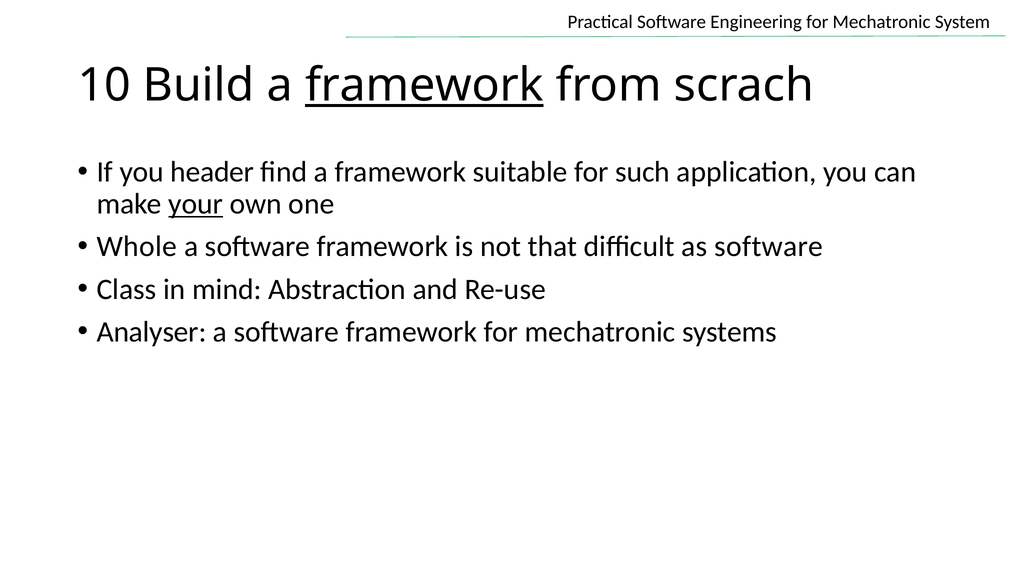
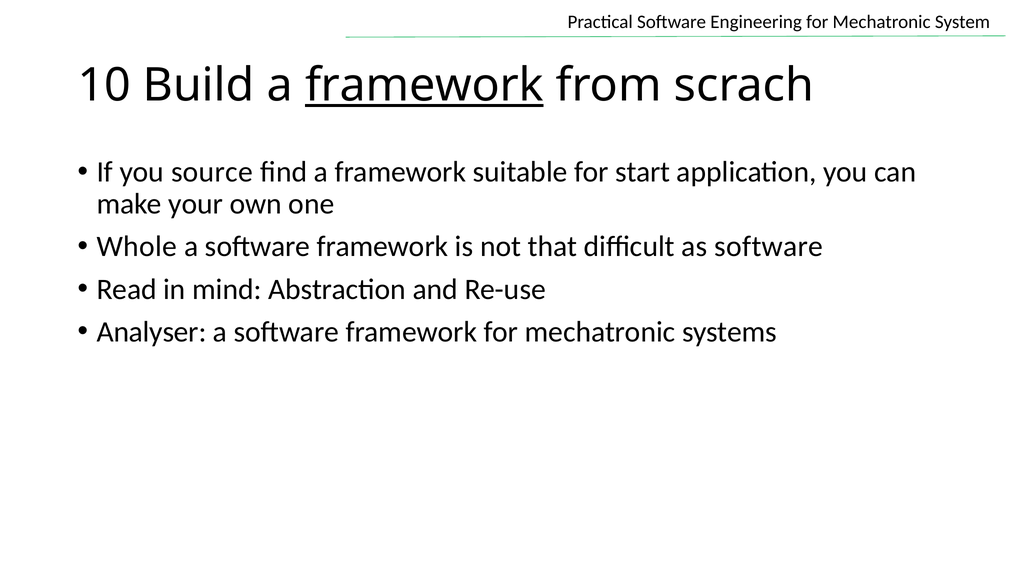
header: header -> source
such: such -> start
your underline: present -> none
Class: Class -> Read
